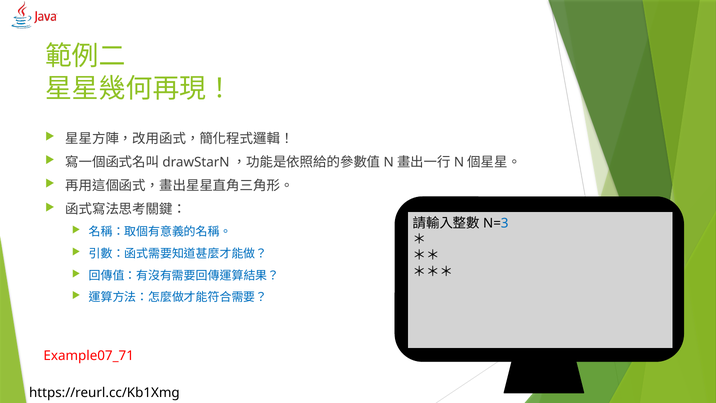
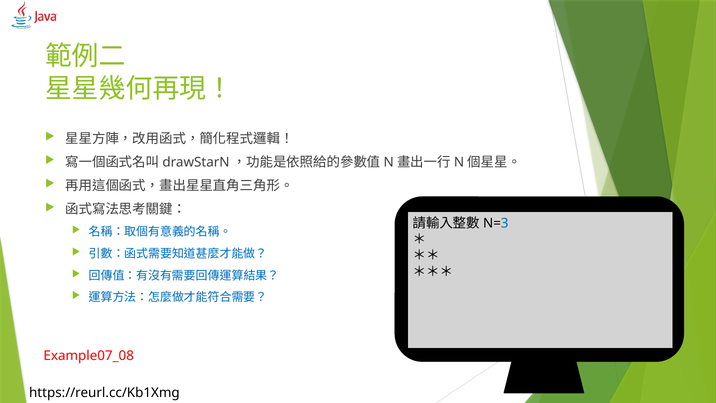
Example07_71: Example07_71 -> Example07_08
